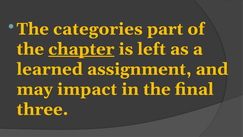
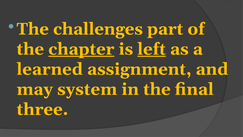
categories: categories -> challenges
left underline: none -> present
impact: impact -> system
